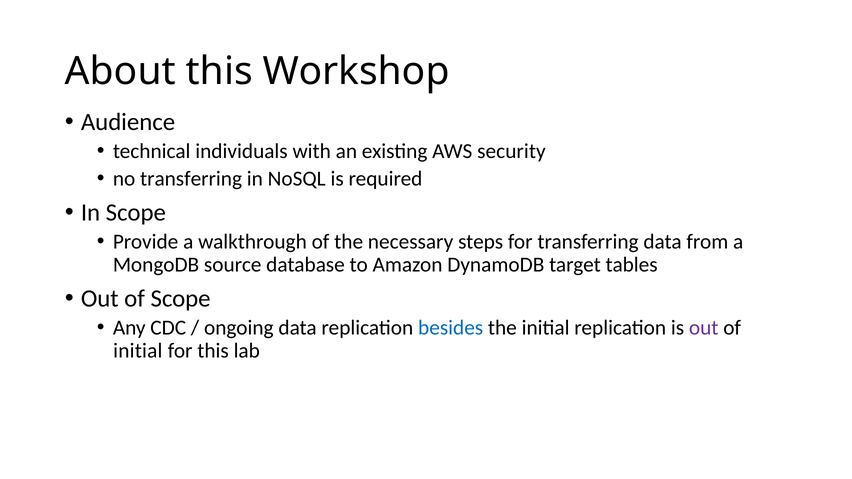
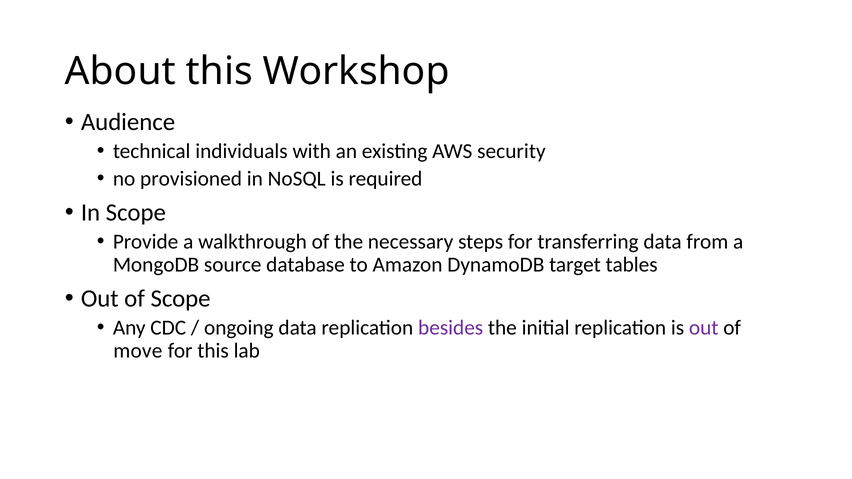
no transferring: transferring -> provisioned
besides colour: blue -> purple
initial at (138, 351): initial -> move
